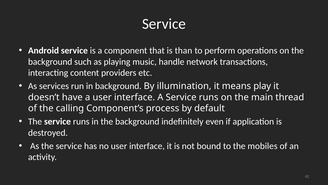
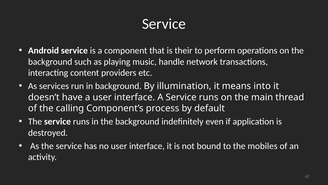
than: than -> their
play: play -> into
